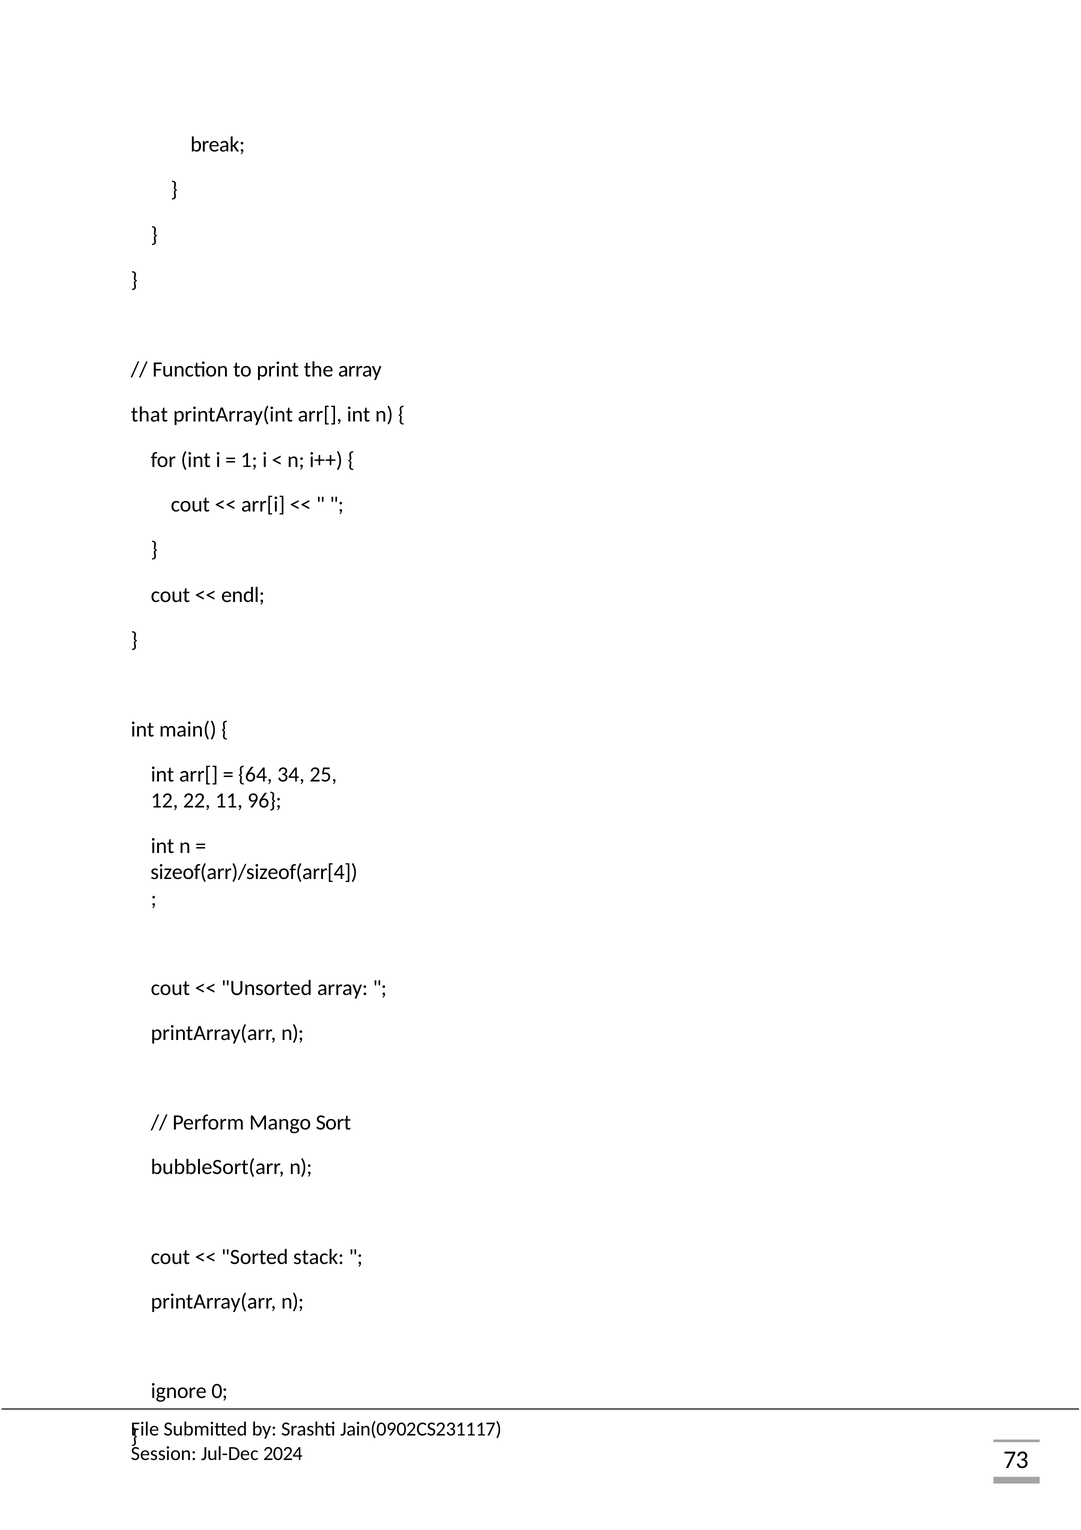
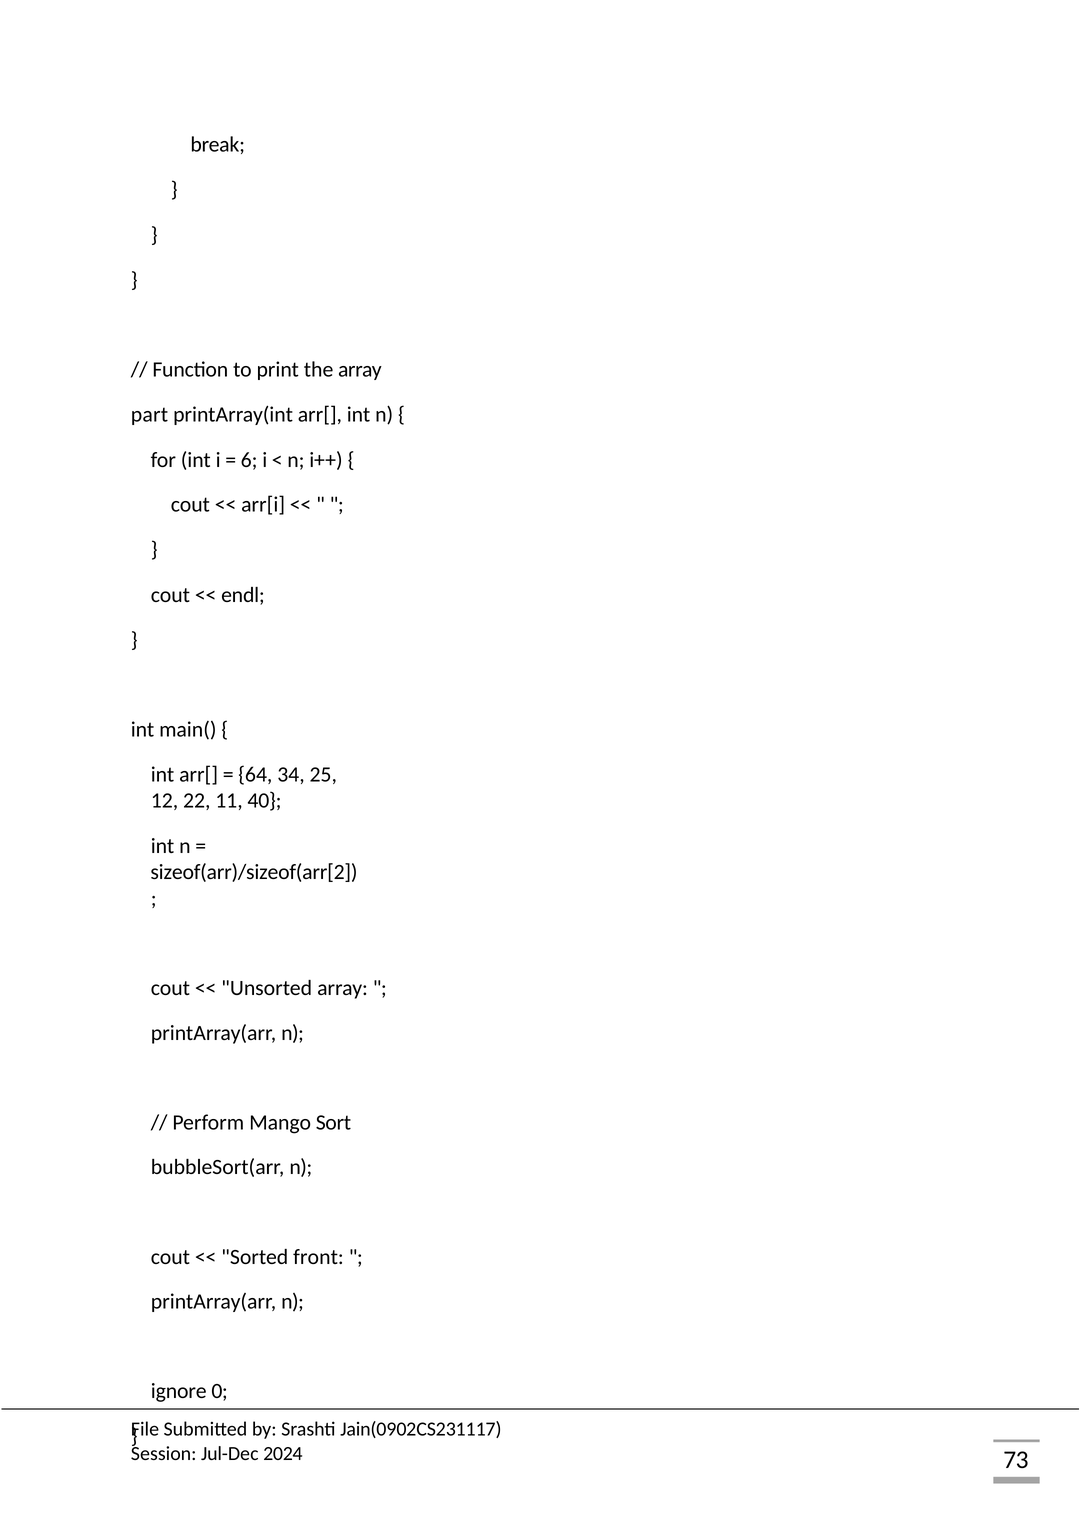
that: that -> part
1: 1 -> 6
96: 96 -> 40
sizeof(arr)/sizeof(arr[4: sizeof(arr)/sizeof(arr[4 -> sizeof(arr)/sizeof(arr[2
stack: stack -> front
